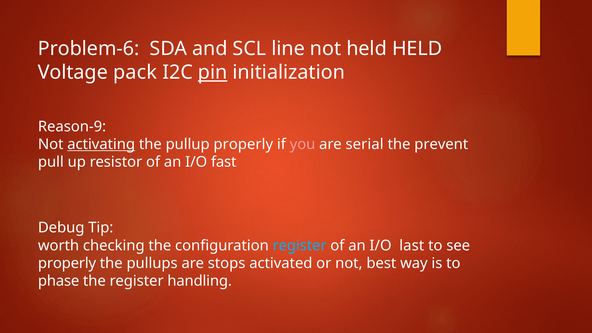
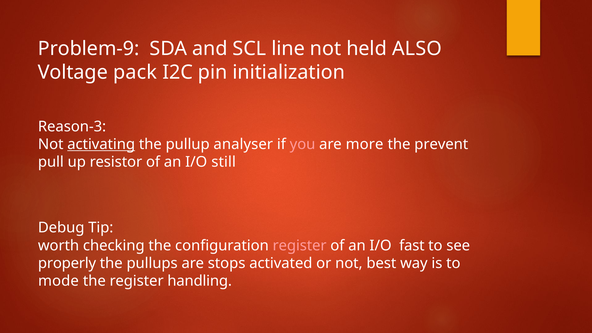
Problem-6: Problem-6 -> Problem-9
held HELD: HELD -> ALSO
pin underline: present -> none
Reason-9: Reason-9 -> Reason-3
pullup properly: properly -> analyser
serial: serial -> more
fast: fast -> still
register at (300, 246) colour: light blue -> pink
last: last -> fast
phase: phase -> mode
